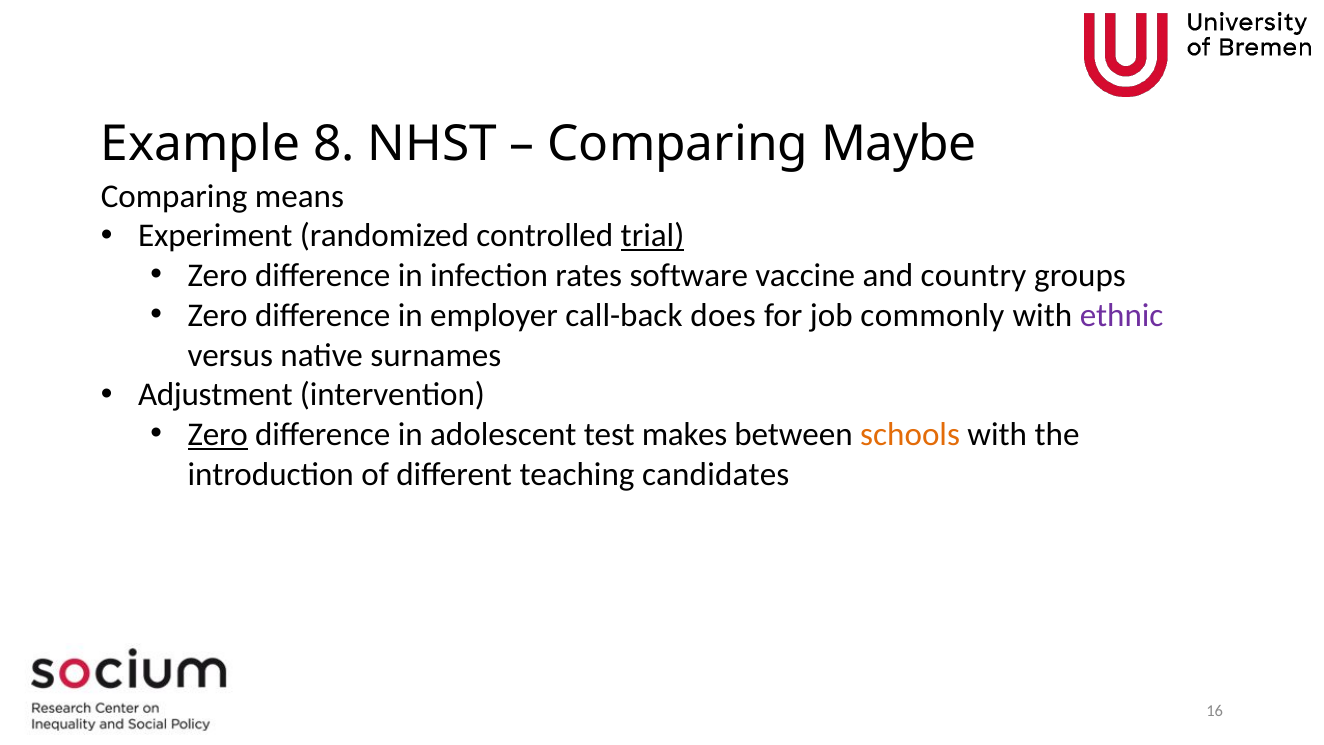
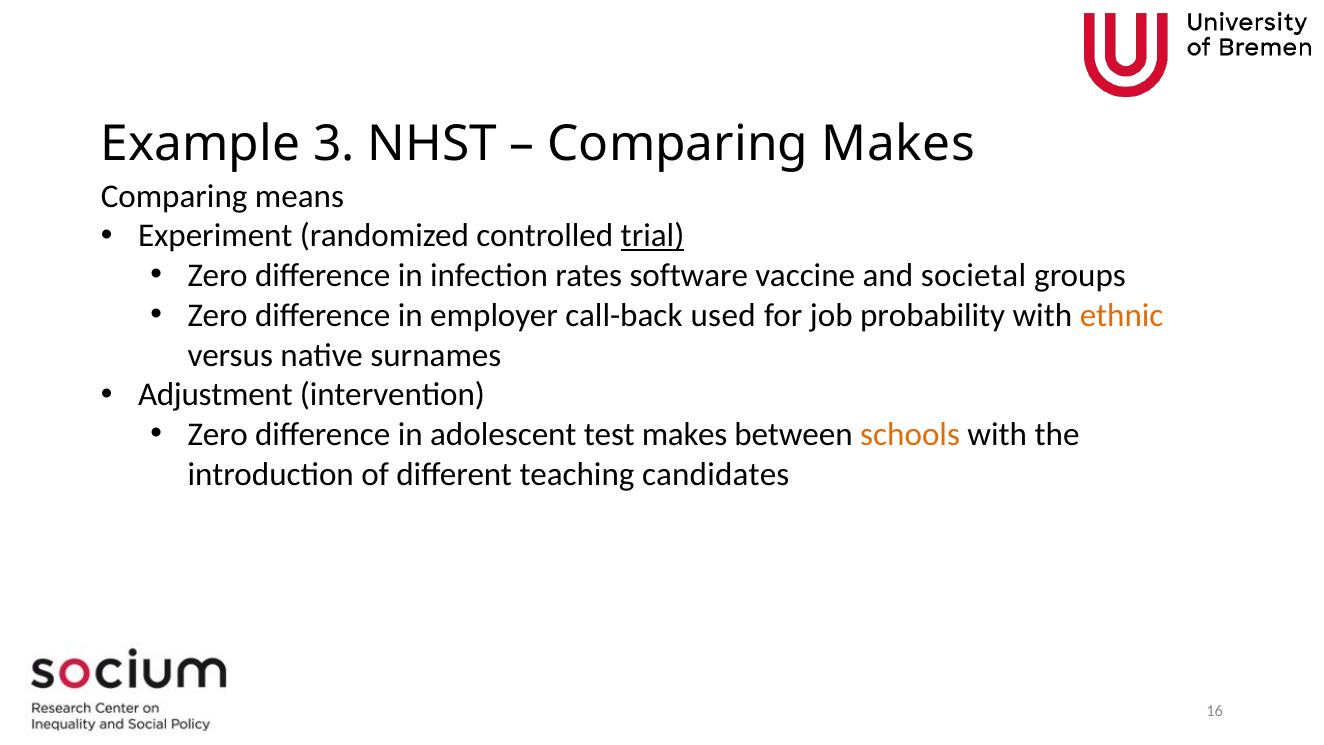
8: 8 -> 3
Comparing Maybe: Maybe -> Makes
country: country -> societal
does: does -> used
commonly: commonly -> probability
ethnic colour: purple -> orange
Zero at (218, 435) underline: present -> none
